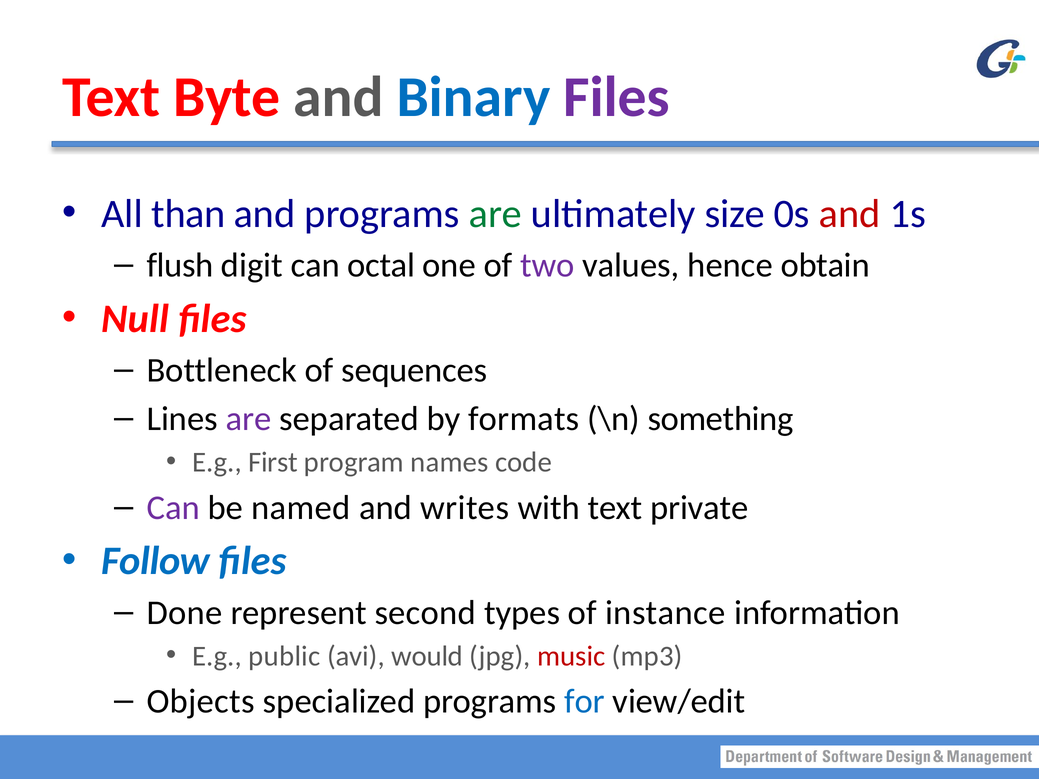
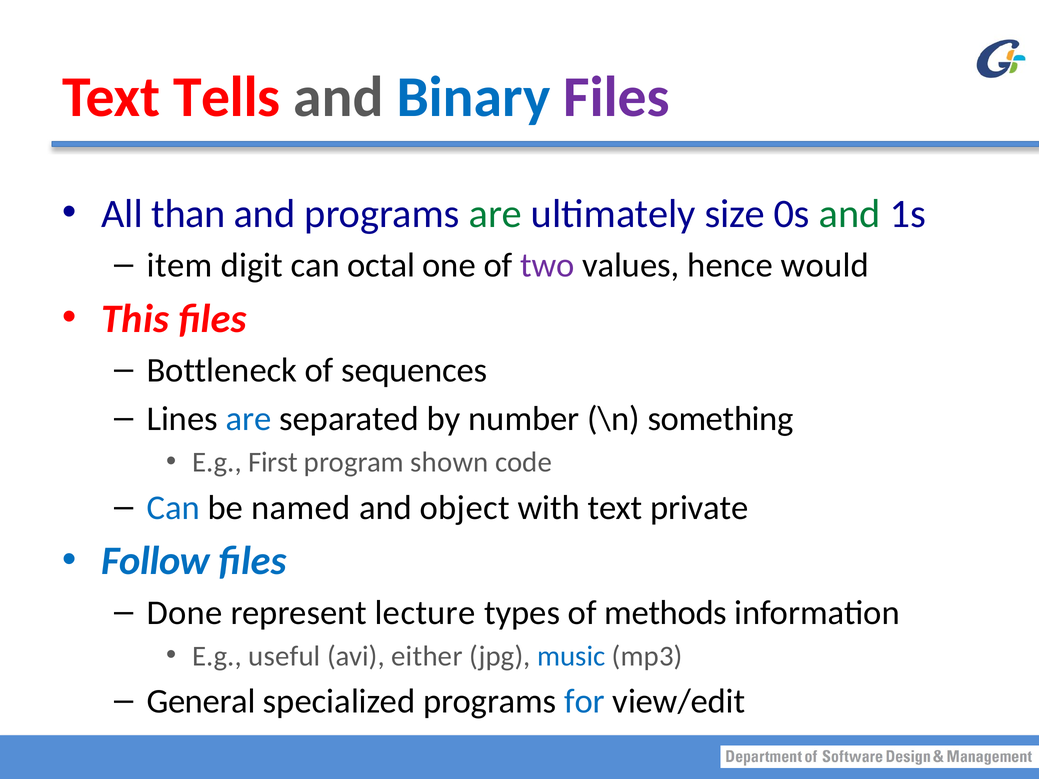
Byte: Byte -> Tells
and at (850, 214) colour: red -> green
flush: flush -> item
obtain: obtain -> would
Null: Null -> This
are at (249, 419) colour: purple -> blue
formats: formats -> number
names: names -> shown
Can at (173, 508) colour: purple -> blue
writes: writes -> object
second: second -> lecture
instance: instance -> methods
public: public -> useful
would: would -> either
music colour: red -> blue
Objects: Objects -> General
